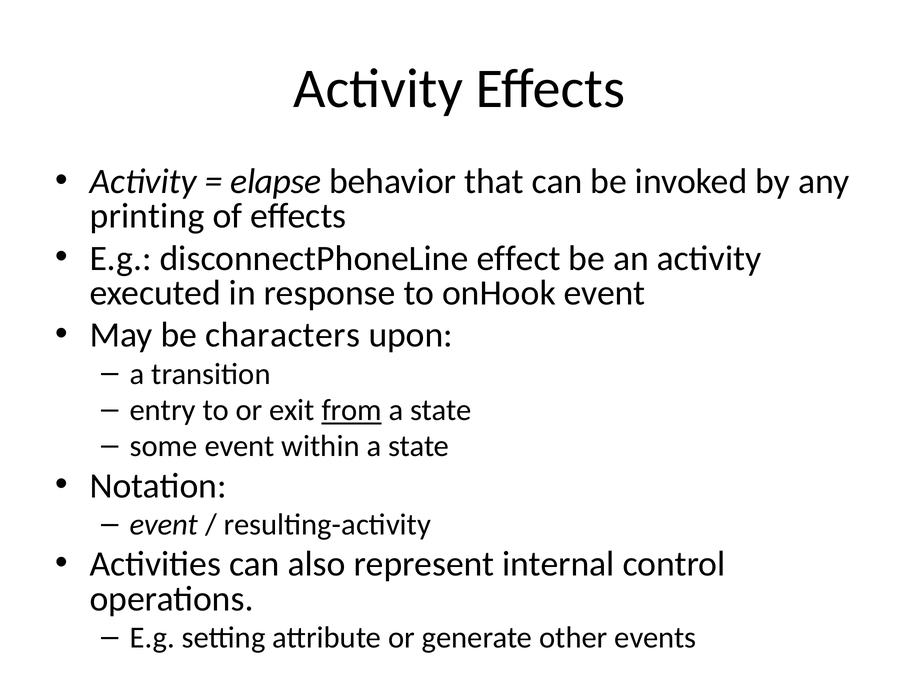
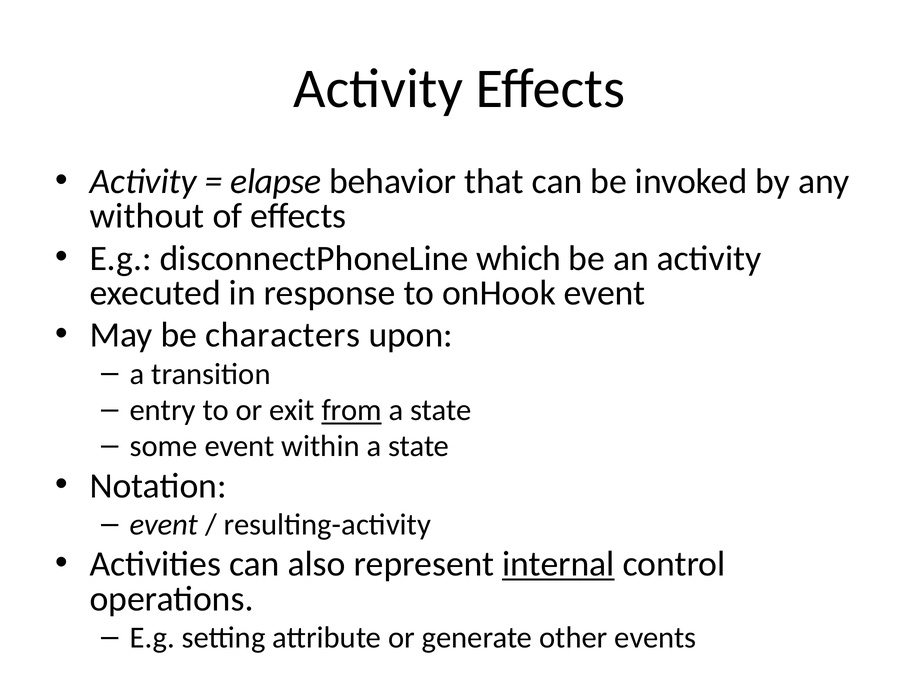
printing: printing -> without
effect: effect -> which
internal underline: none -> present
